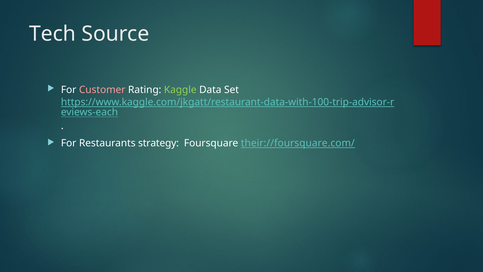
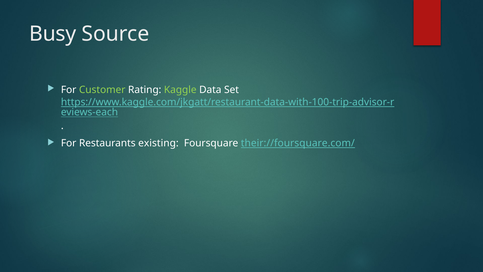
Tech: Tech -> Busy
Customer colour: pink -> light green
strategy: strategy -> existing
